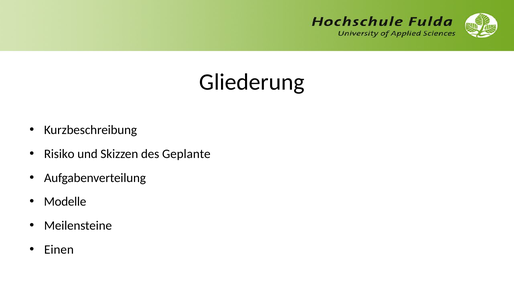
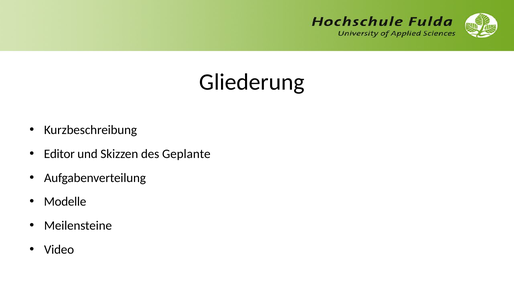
Risiko: Risiko -> Editor
Einen: Einen -> Video
